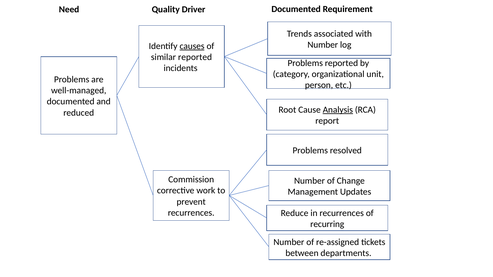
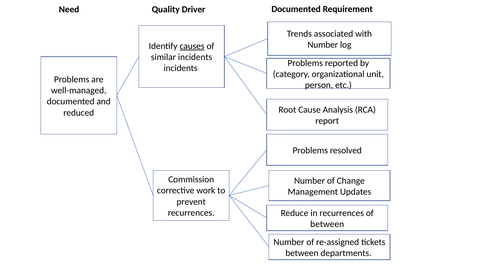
similar reported: reported -> incidents
Analysis underline: present -> none
recurring at (327, 224): recurring -> between
